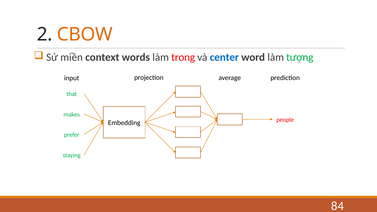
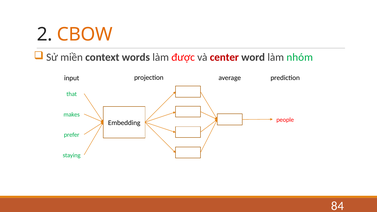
trong: trong -> được
center colour: blue -> red
tượng: tượng -> nhóm
